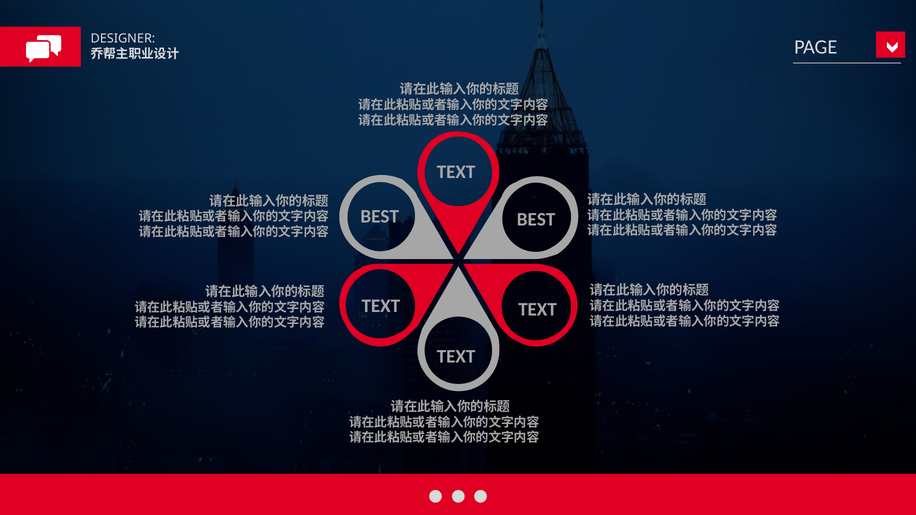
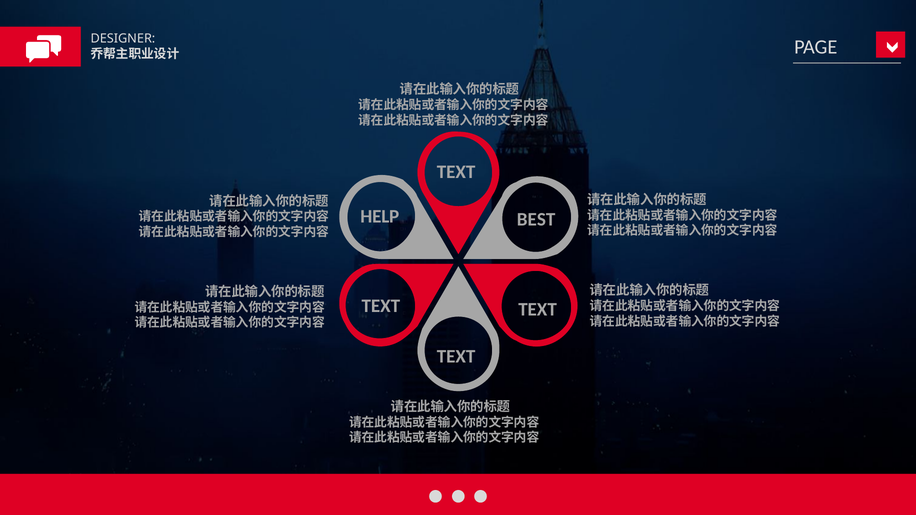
BEST at (380, 216): BEST -> HELP
